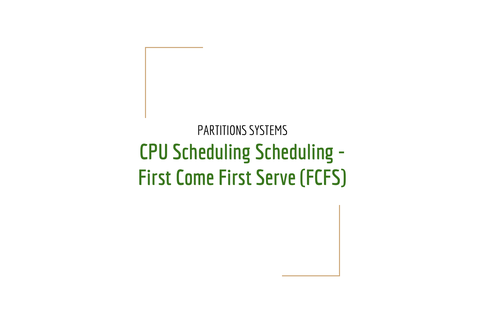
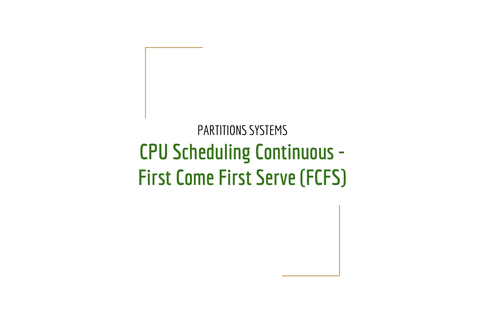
Scheduling Scheduling: Scheduling -> Continuous
